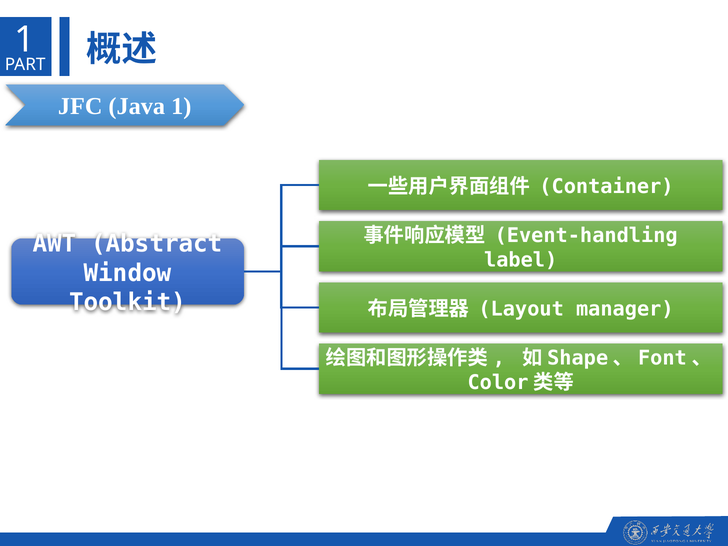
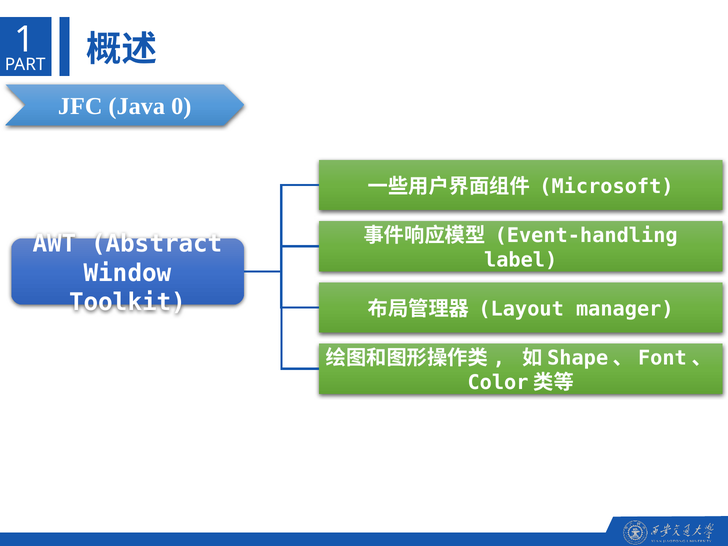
Java 1: 1 -> 0
Container: Container -> Microsoft
